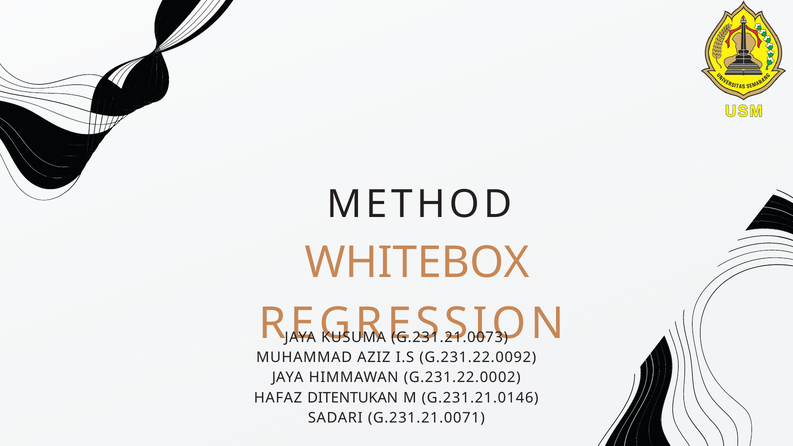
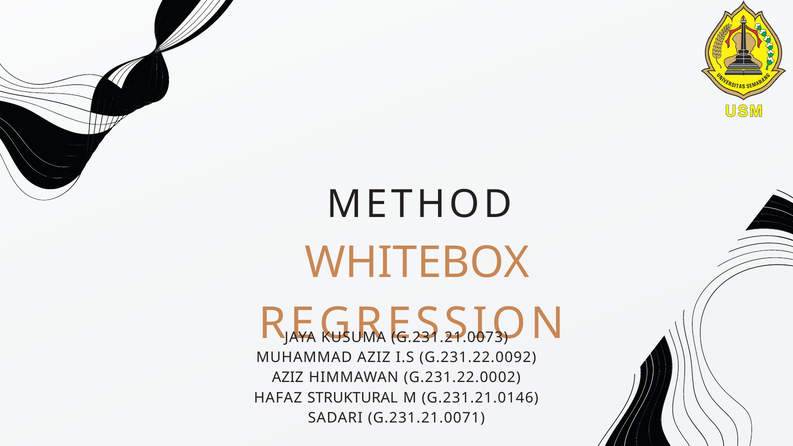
JAYA at (288, 378): JAYA -> AZIZ
DITENTUKAN: DITENTUKAN -> STRUKTURAL
